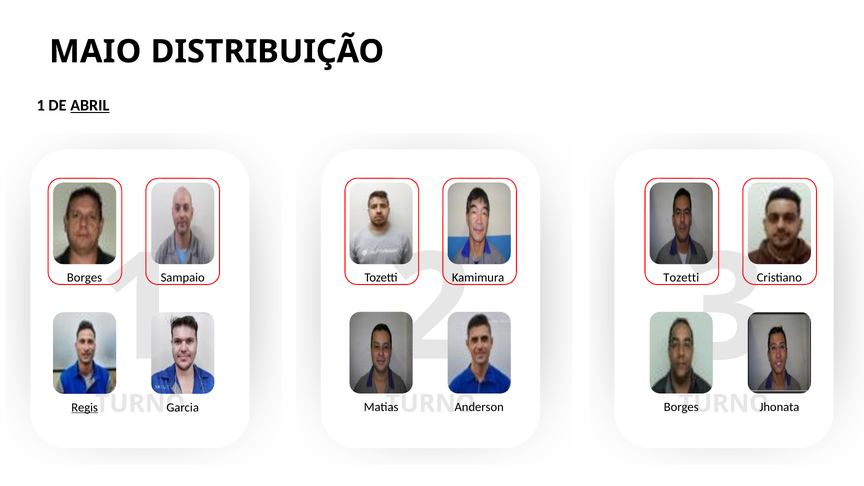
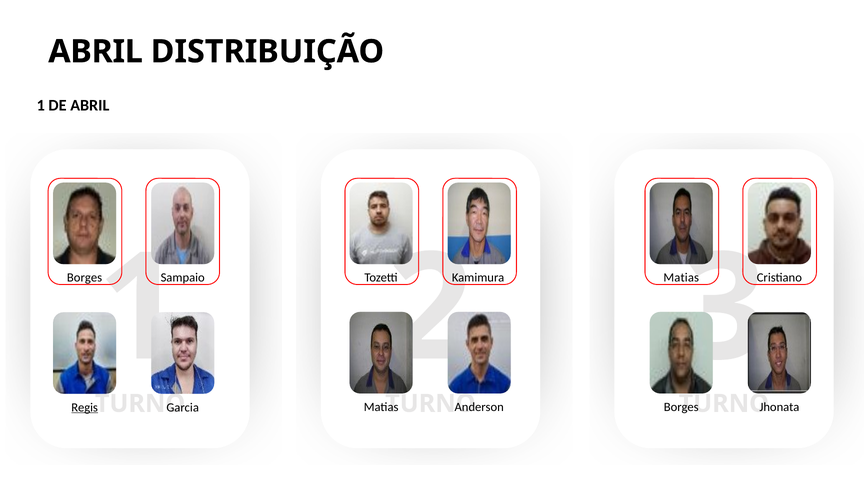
MAIO at (95, 52): MAIO -> ABRIL
ABRIL at (90, 106) underline: present -> none
Tozetti at (681, 278): Tozetti -> Matias
